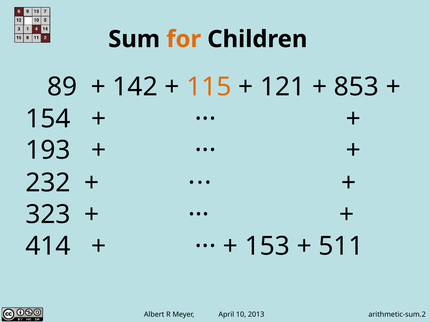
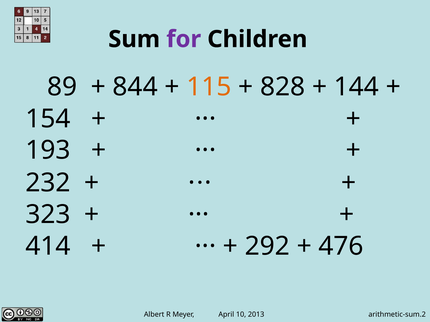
for colour: orange -> purple
142: 142 -> 844
121: 121 -> 828
853: 853 -> 144
153: 153 -> 292
511: 511 -> 476
